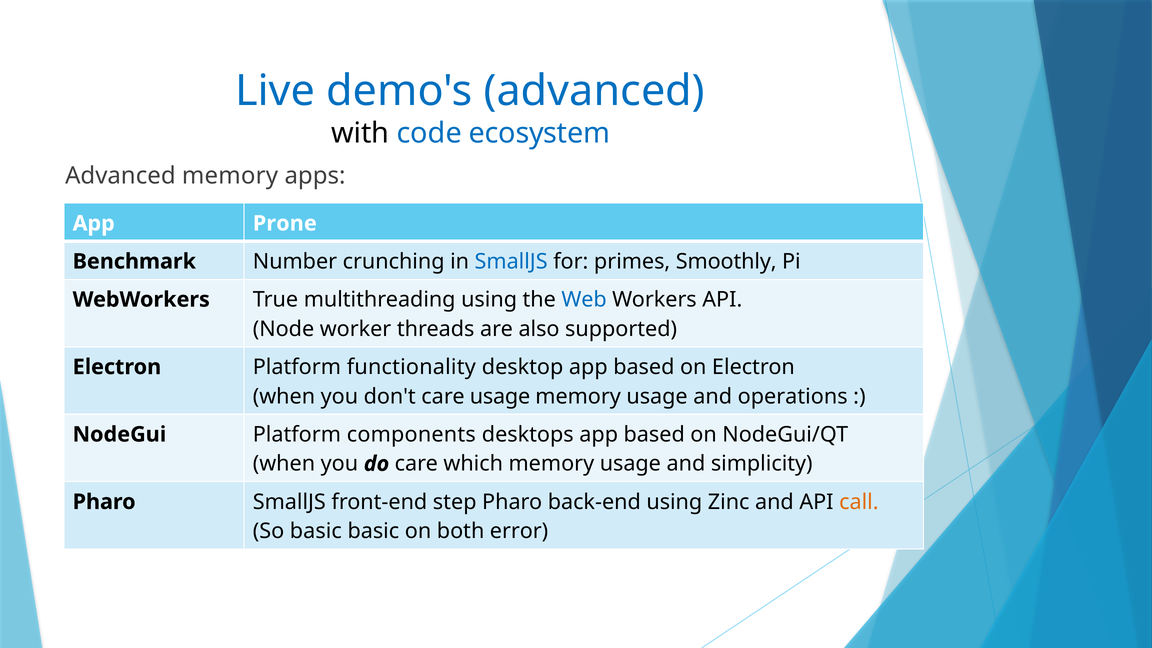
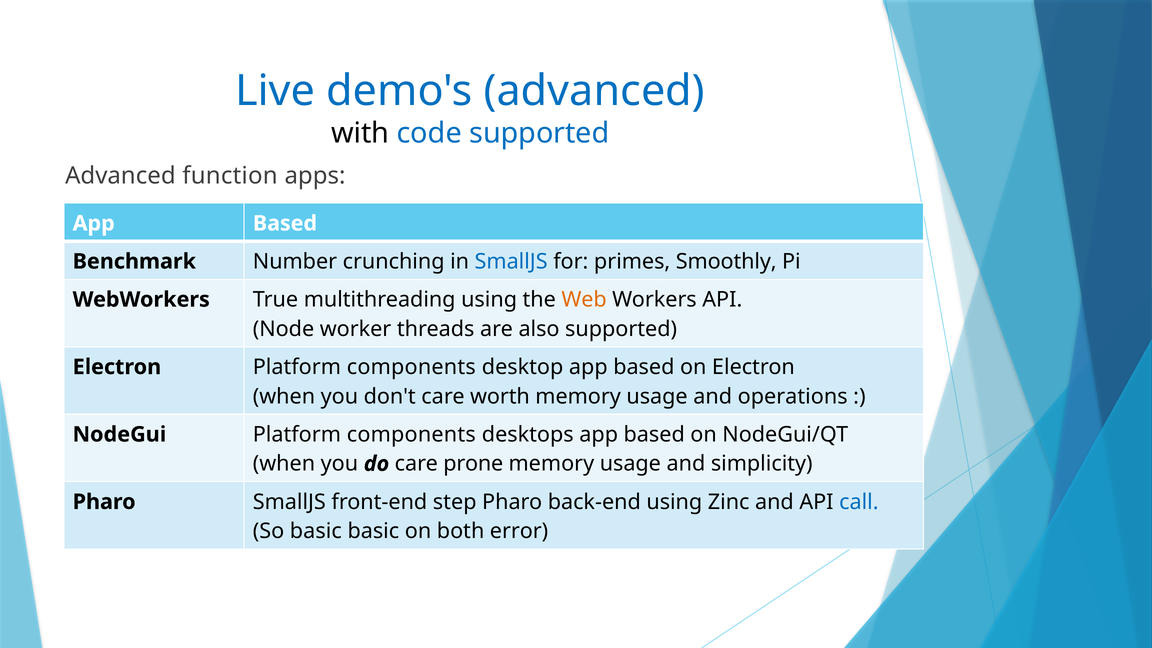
code ecosystem: ecosystem -> supported
Advanced memory: memory -> function
Prone at (285, 223): Prone -> Based
Web colour: blue -> orange
Electron Platform functionality: functionality -> components
care usage: usage -> worth
which: which -> prone
call colour: orange -> blue
